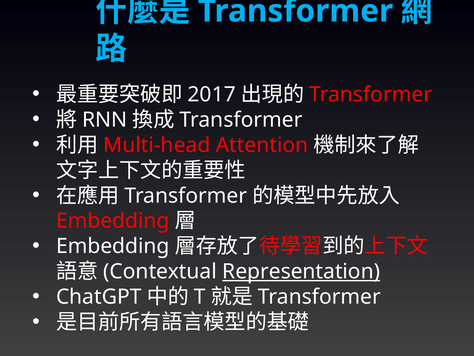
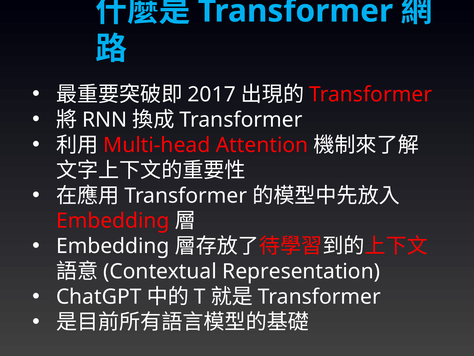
Representation underline: present -> none
